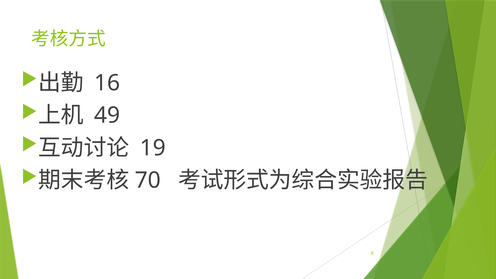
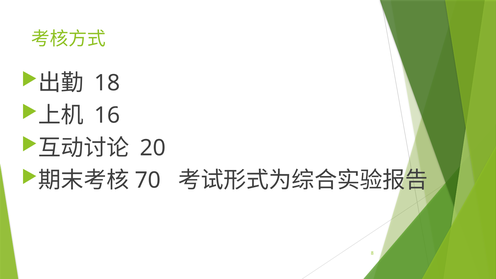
16: 16 -> 18
49: 49 -> 16
19: 19 -> 20
